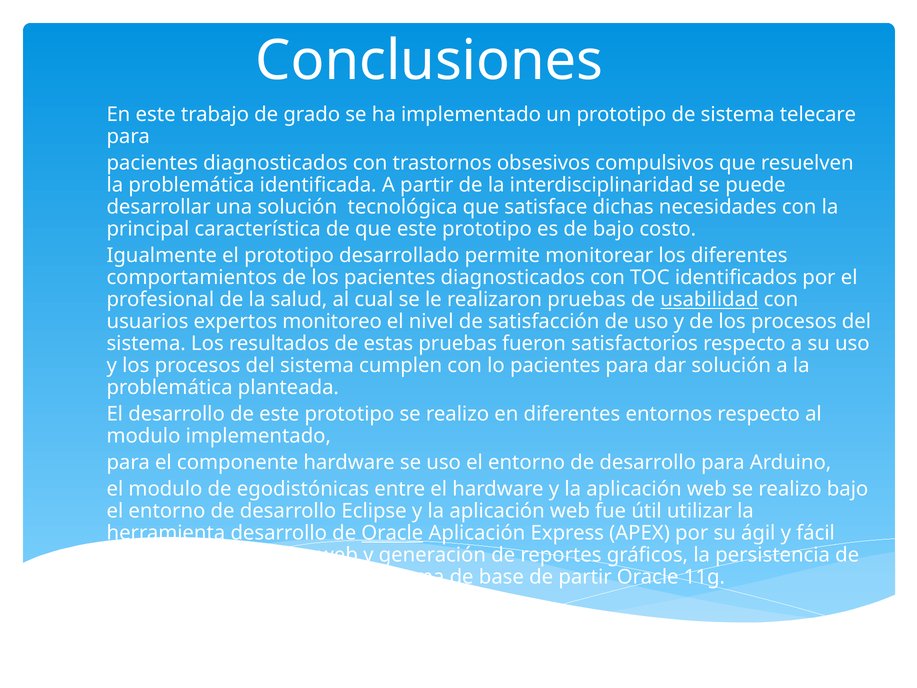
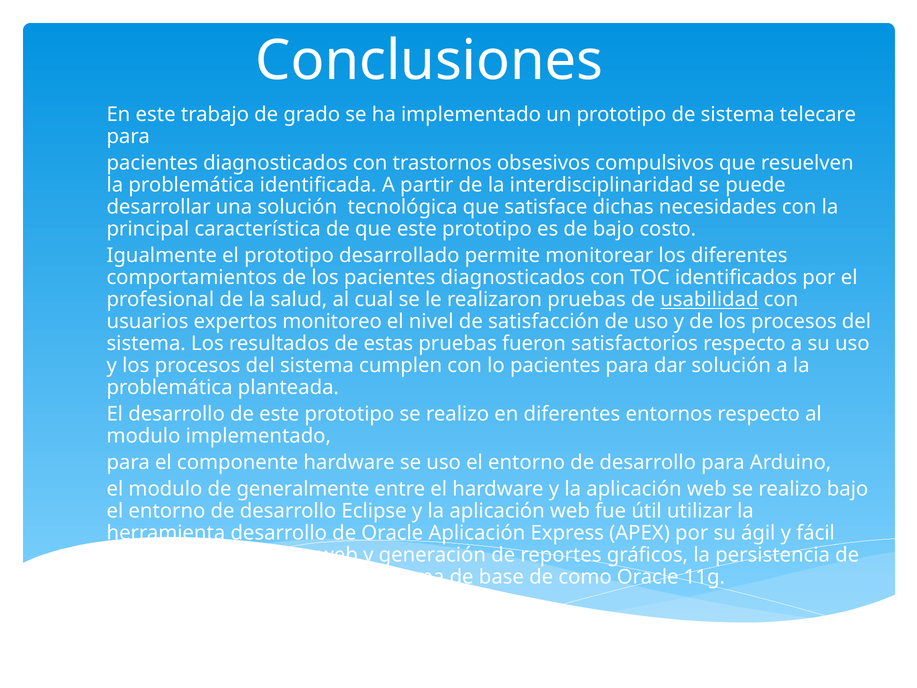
egodistónicas: egodistónicas -> generalmente
Oracle at (392, 533) underline: present -> none
de partir: partir -> como
